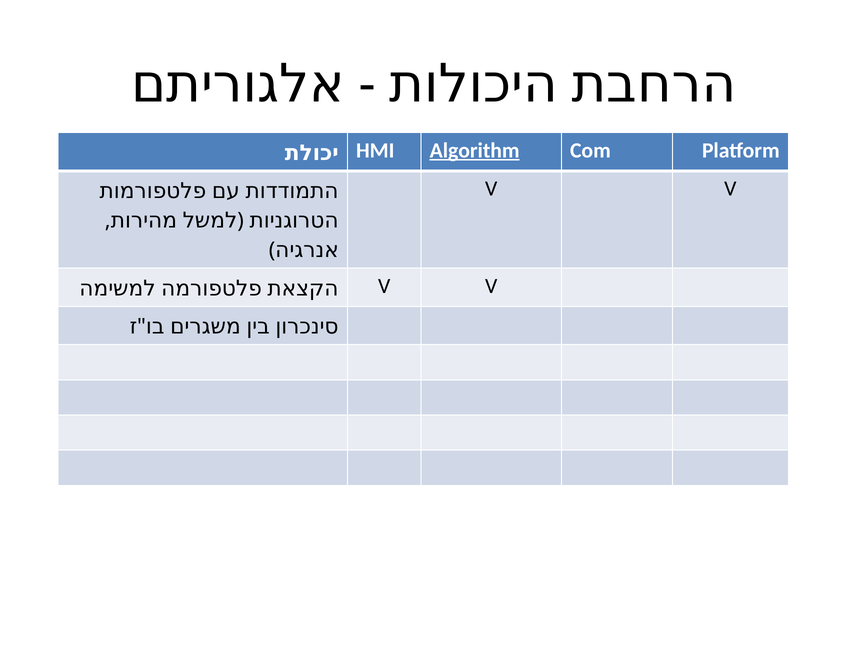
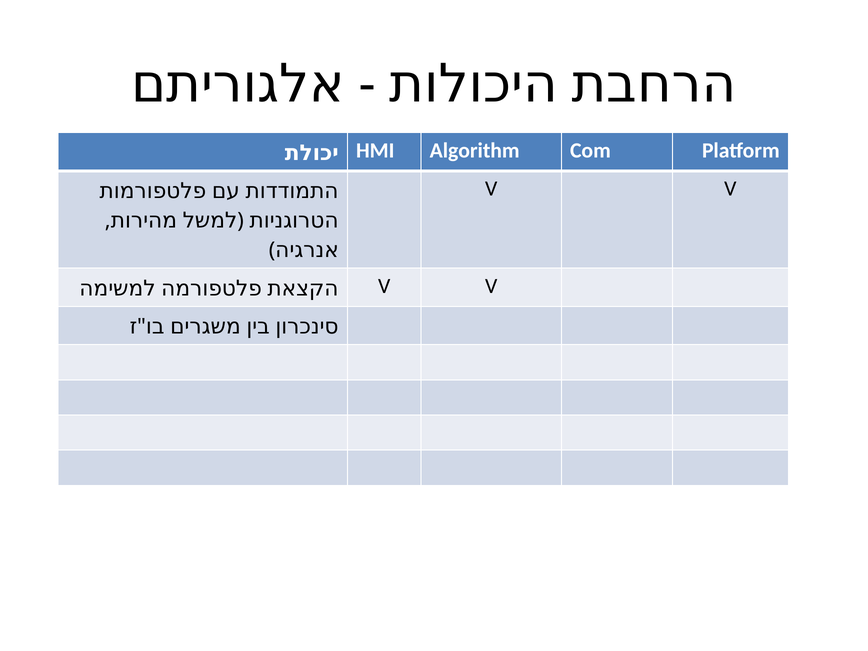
Algorithm underline: present -> none
